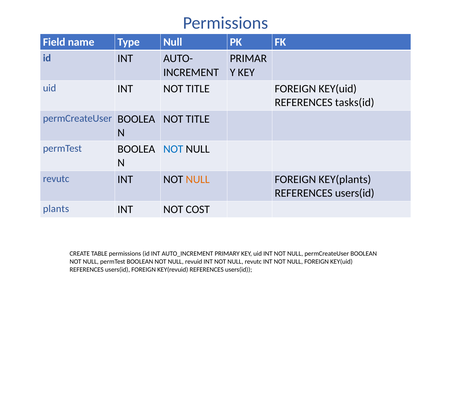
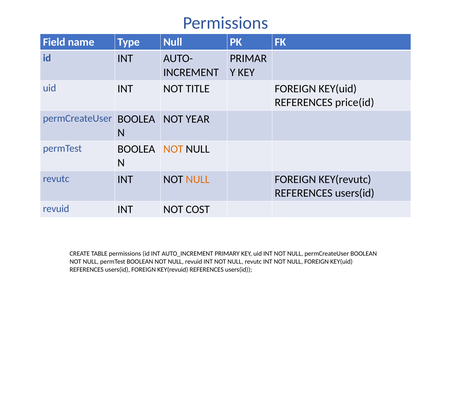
tasks(id: tasks(id -> price(id
TITLE at (198, 119): TITLE -> YEAR
NOT at (173, 149) colour: blue -> orange
KEY(plants: KEY(plants -> KEY(revutc
plants at (56, 209): plants -> revuid
